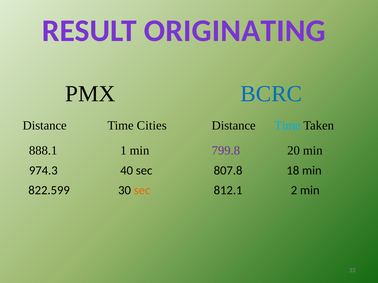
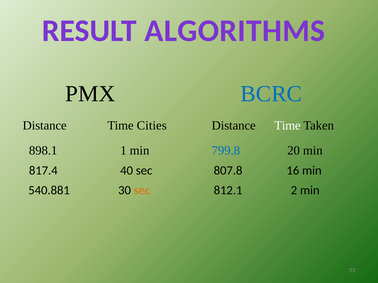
ORIGINATING: ORIGINATING -> ALGORITHMS
Time at (287, 126) colour: light blue -> white
888.1: 888.1 -> 898.1
799.8 colour: purple -> blue
974.3: 974.3 -> 817.4
18: 18 -> 16
822.599: 822.599 -> 540.881
